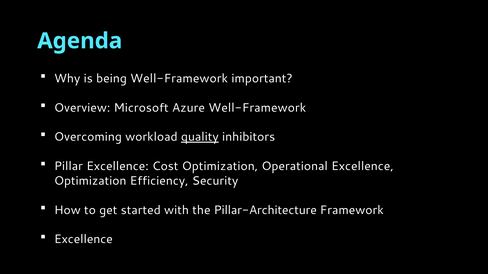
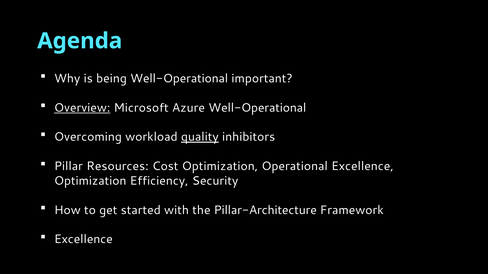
being Well-Framework: Well-Framework -> Well-Operational
Overview underline: none -> present
Azure Well-Framework: Well-Framework -> Well-Operational
Pillar Excellence: Excellence -> Resources
